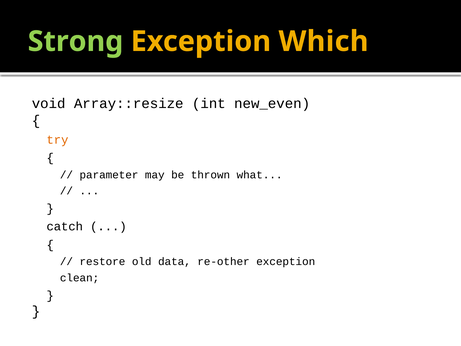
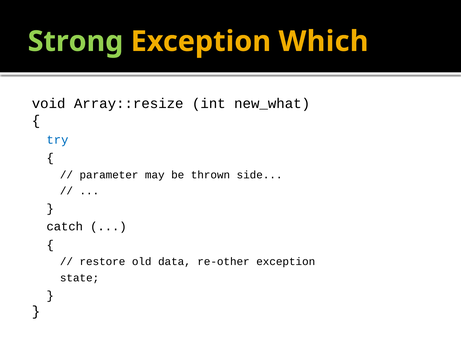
new_even: new_even -> new_what
try colour: orange -> blue
what: what -> side
clean: clean -> state
